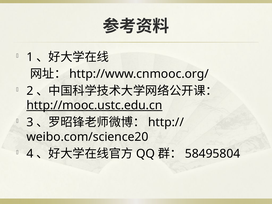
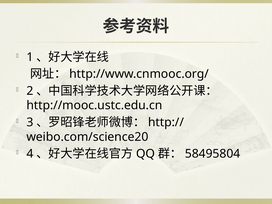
http://mooc.ustc.edu.cn underline: present -> none
